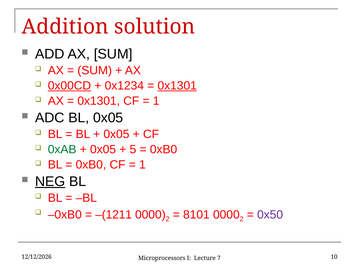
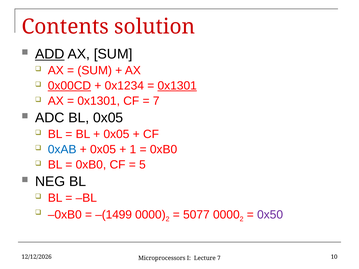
Addition: Addition -> Contents
ADD underline: none -> present
1 at (156, 101): 1 -> 7
0xAB colour: green -> blue
5: 5 -> 1
1 at (142, 165): 1 -> 5
NEG underline: present -> none
–(1211: –(1211 -> –(1499
8101: 8101 -> 5077
